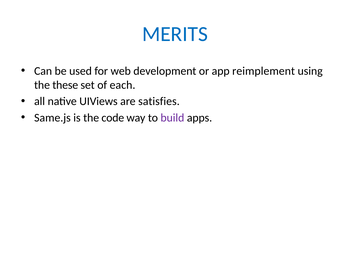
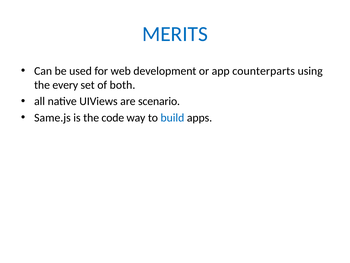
reimplement: reimplement -> counterparts
these: these -> every
each: each -> both
satisfies: satisfies -> scenario
build colour: purple -> blue
